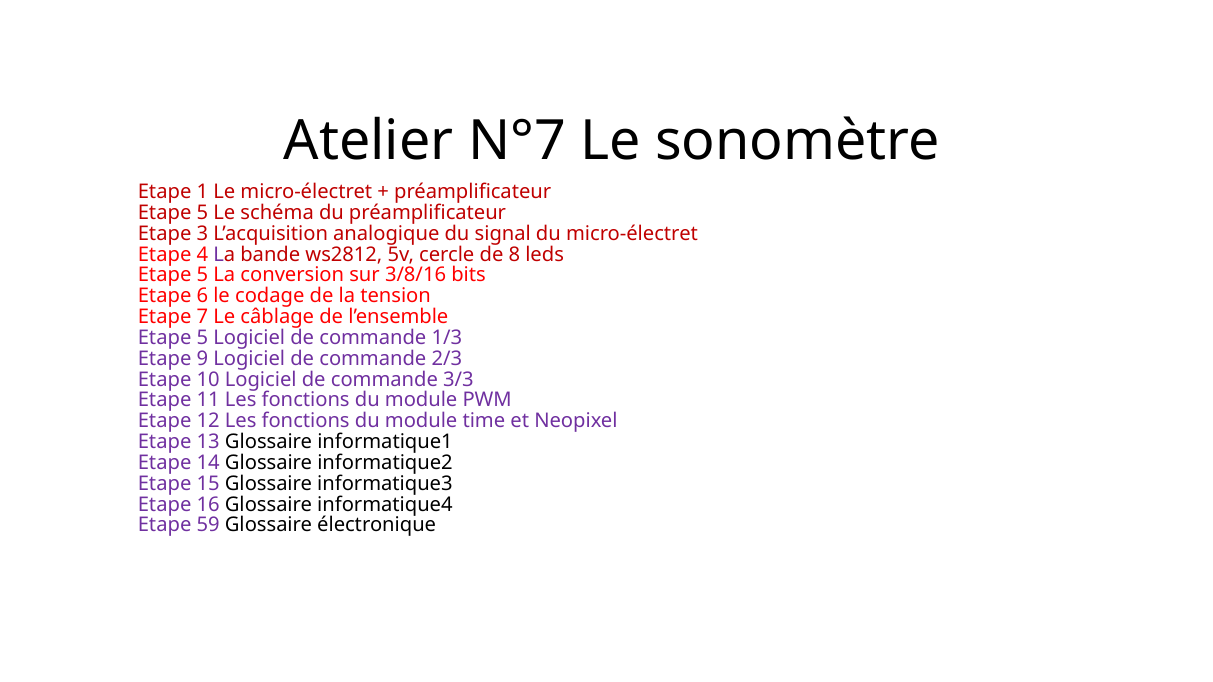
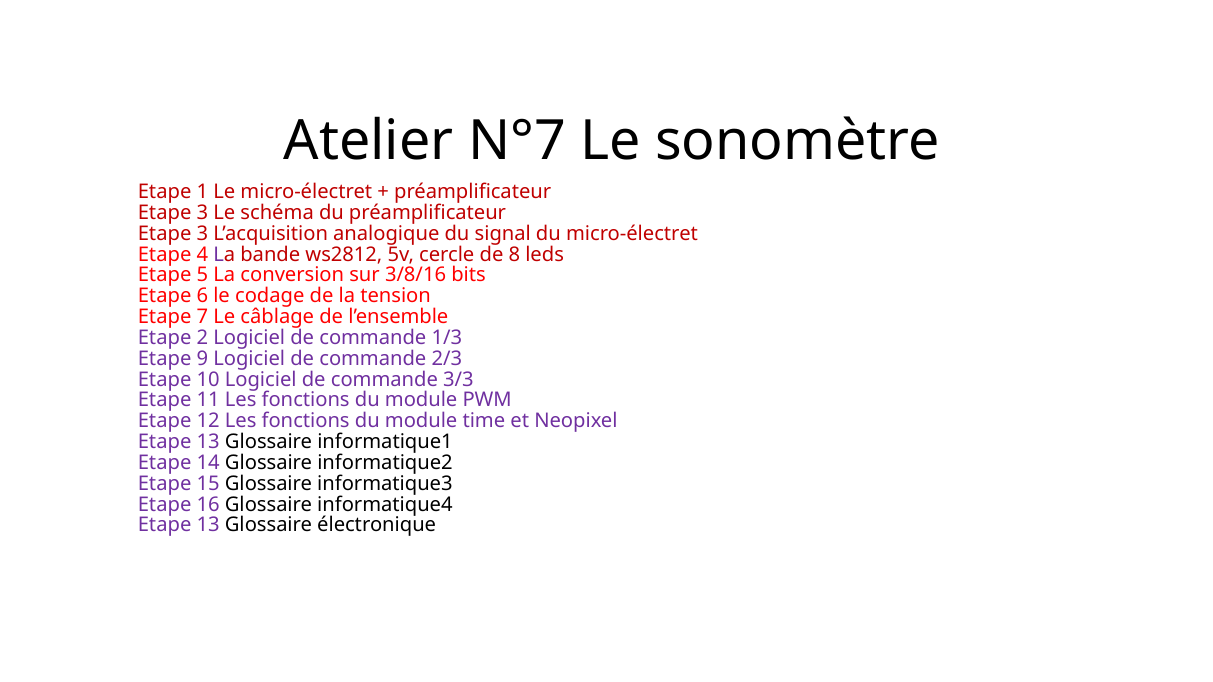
5 at (202, 213): 5 -> 3
5 at (202, 338): 5 -> 2
59 at (208, 526): 59 -> 13
